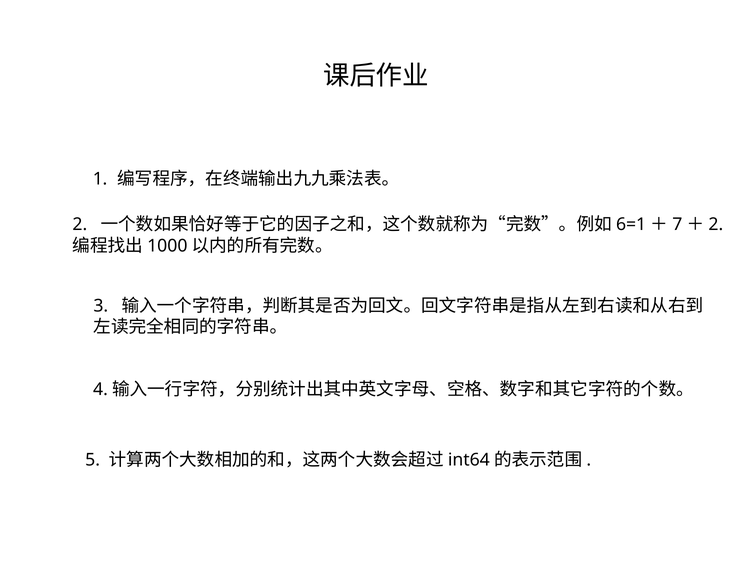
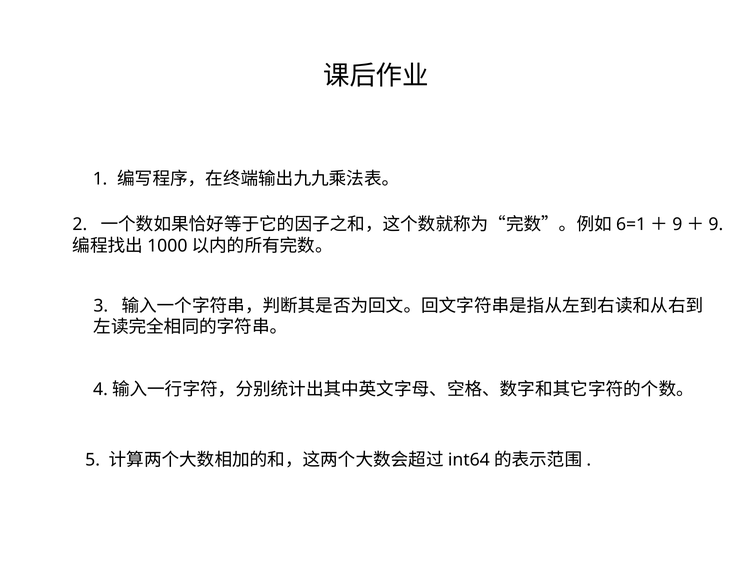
7 at (677, 225): 7 -> 9
2 at (716, 225): 2 -> 9
